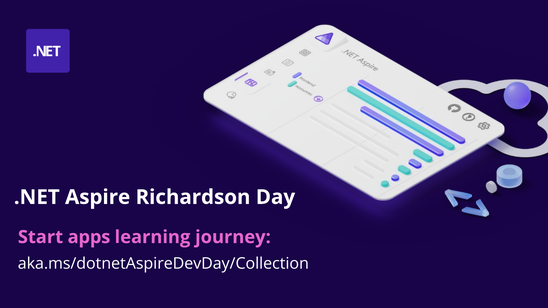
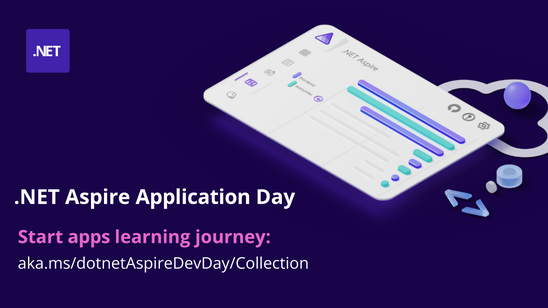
Richardson: Richardson -> Application
